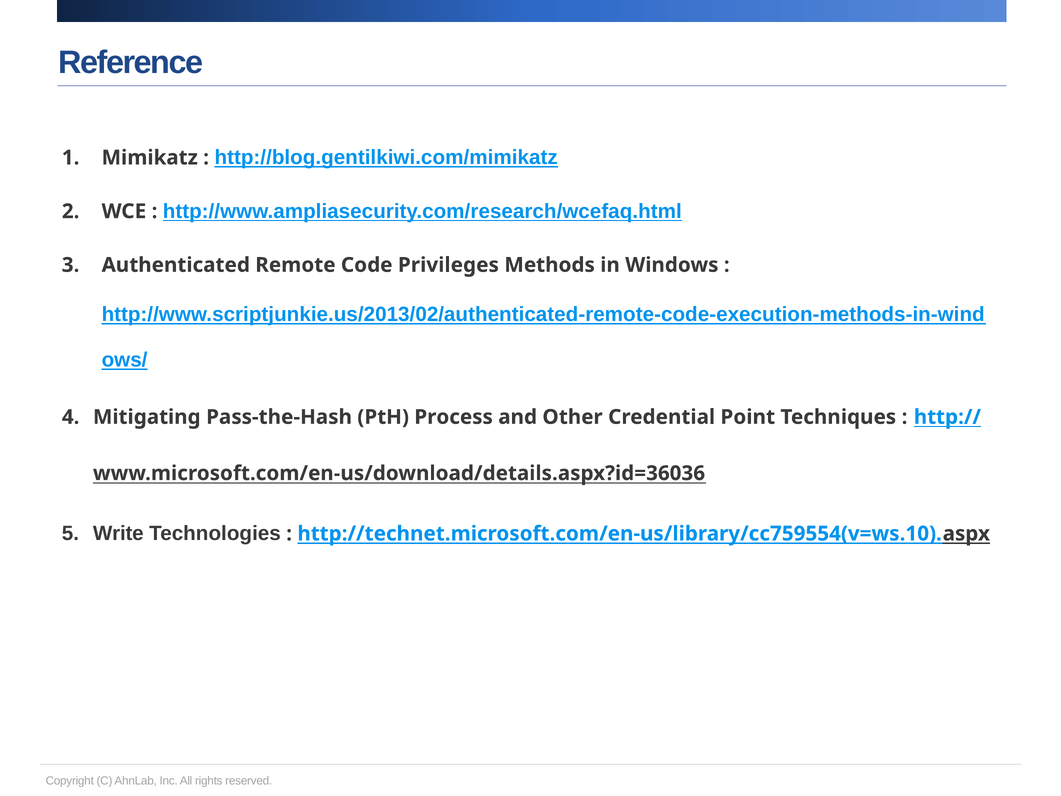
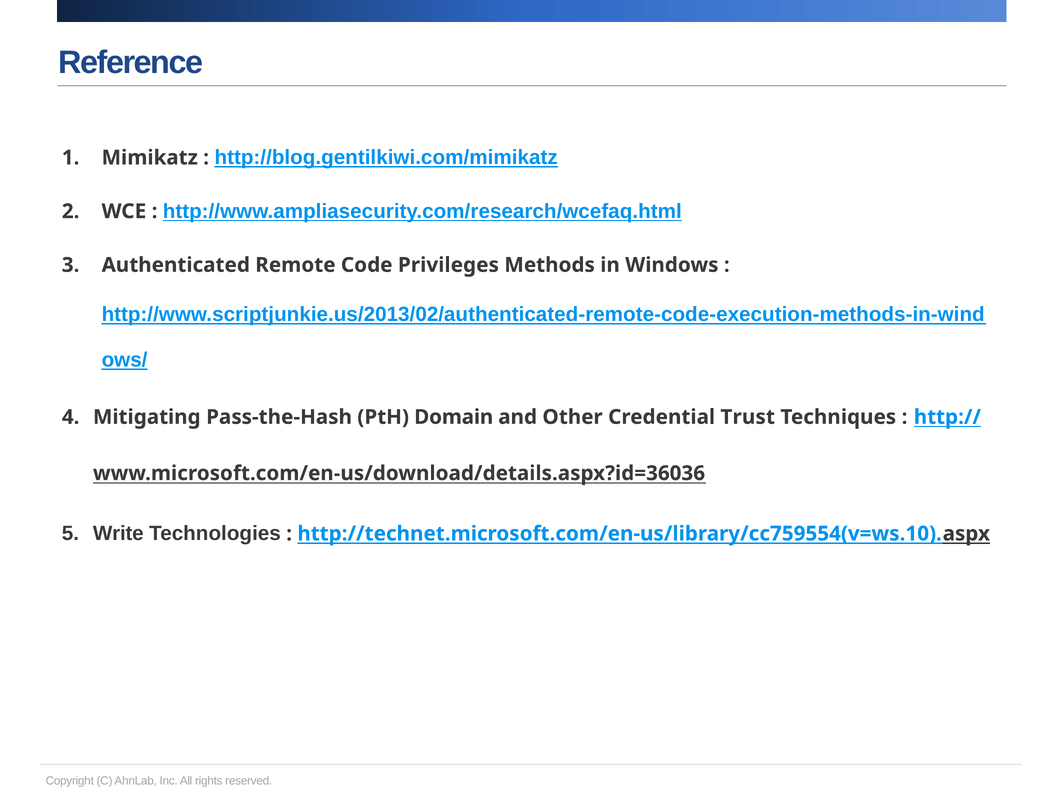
Process: Process -> Domain
Point: Point -> Trust
